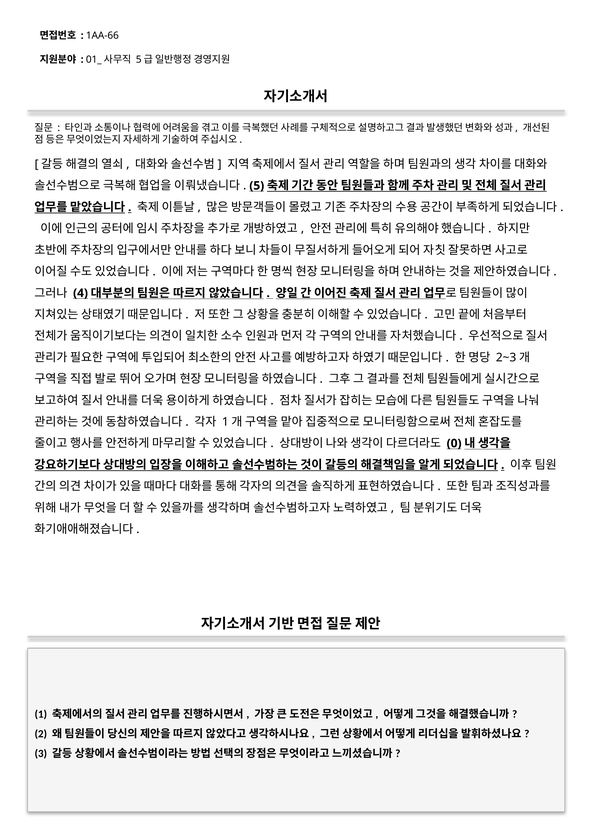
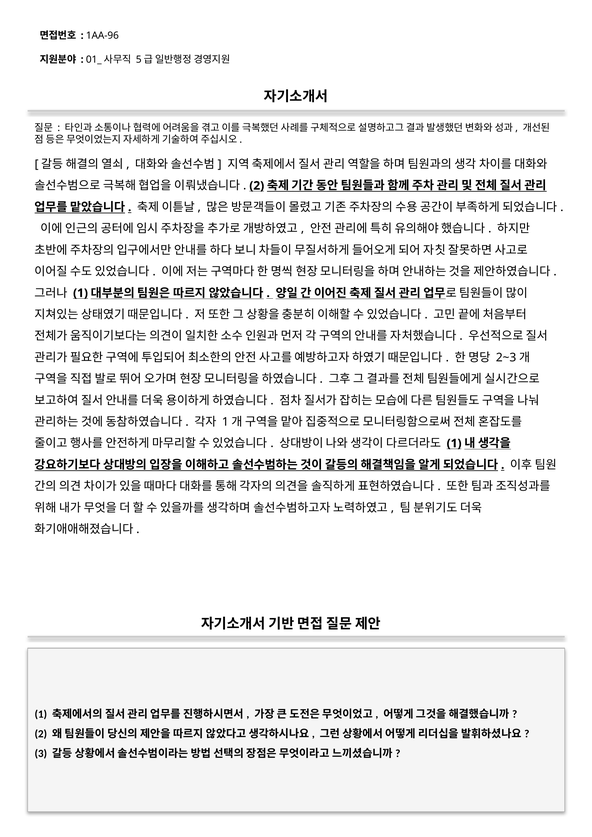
1AA-66: 1AA-66 -> 1AA-96
5 at (257, 186): 5 -> 2
4 at (81, 293): 4 -> 1
0 at (454, 444): 0 -> 1
